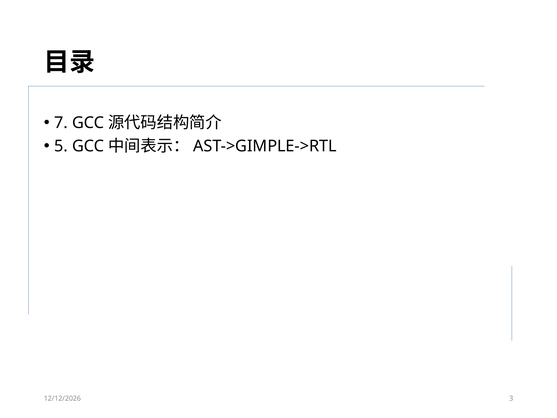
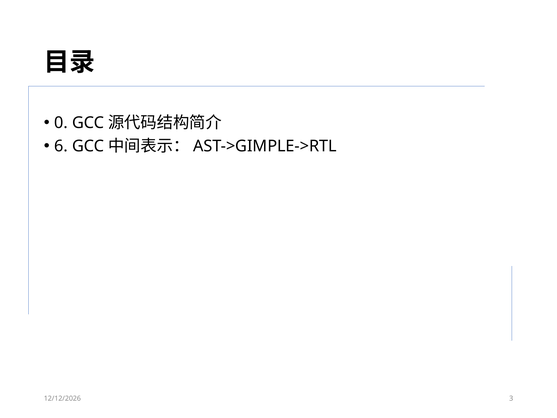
7: 7 -> 0
5: 5 -> 6
